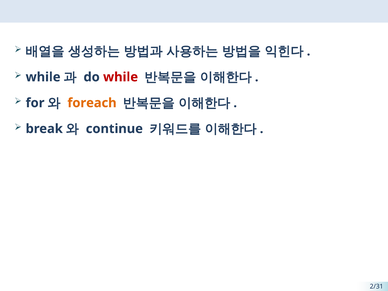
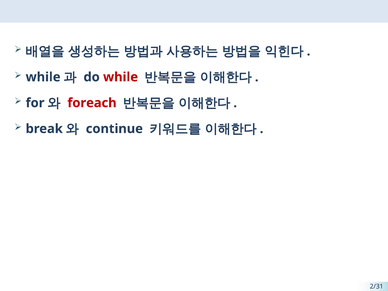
foreach colour: orange -> red
